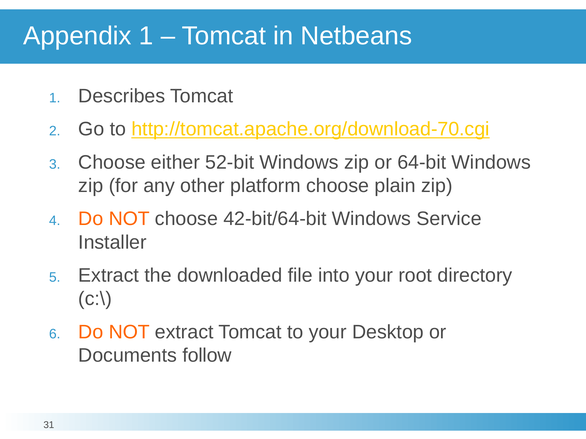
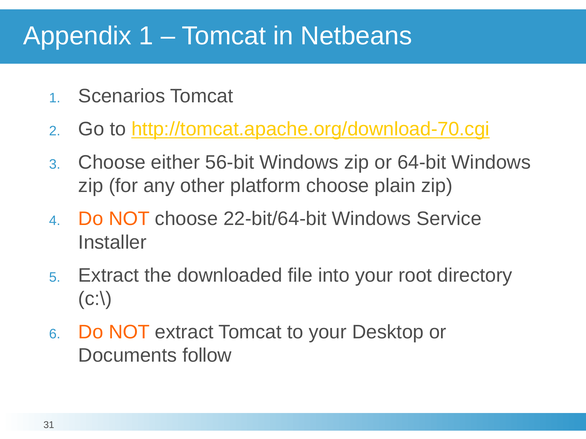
Describes: Describes -> Scenarios
52-bit: 52-bit -> 56-bit
42-bit/64-bit: 42-bit/64-bit -> 22-bit/64-bit
